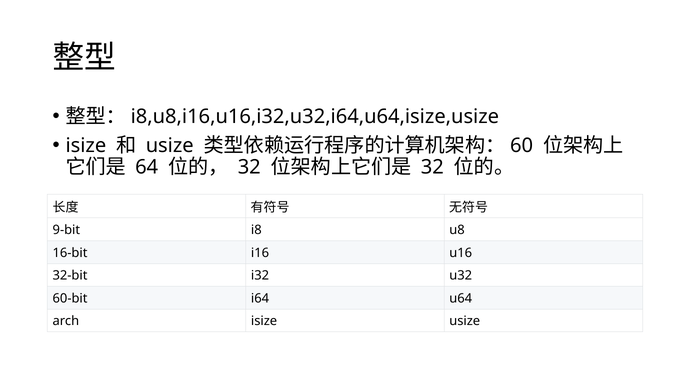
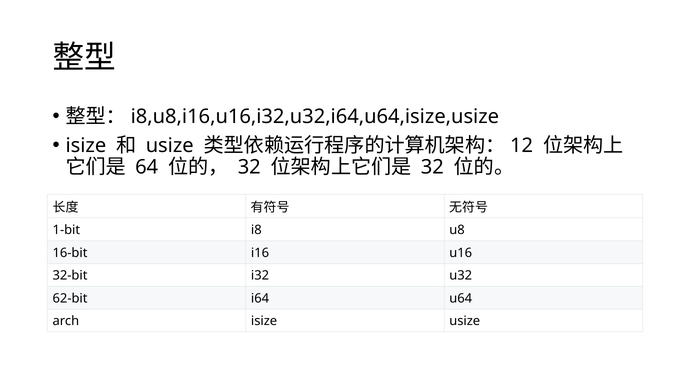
60: 60 -> 12
9-bit: 9-bit -> 1-bit
60-bit: 60-bit -> 62-bit
